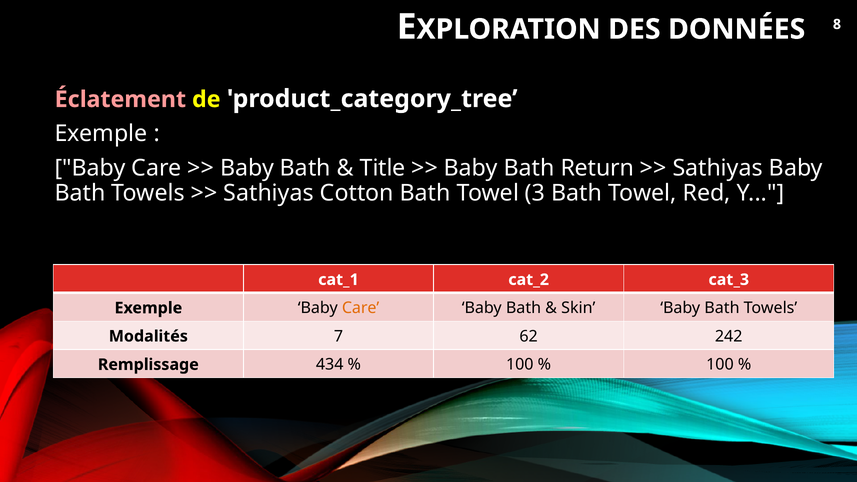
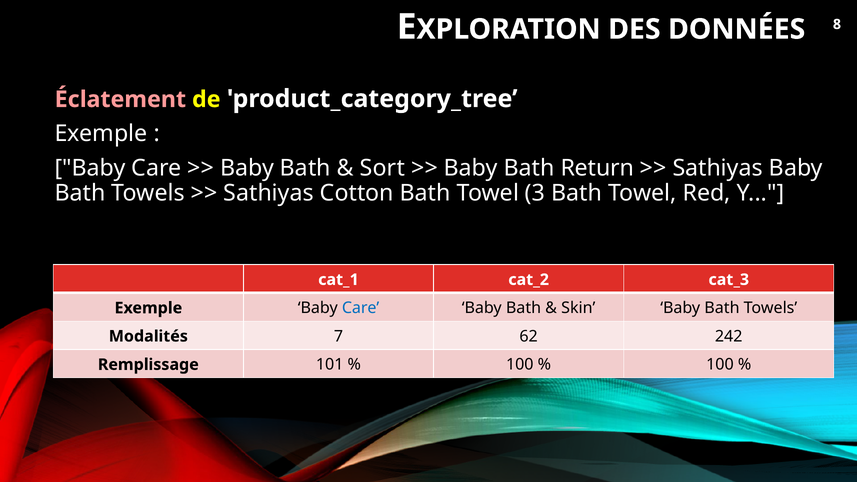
Title: Title -> Sort
Care at (361, 308) colour: orange -> blue
434: 434 -> 101
